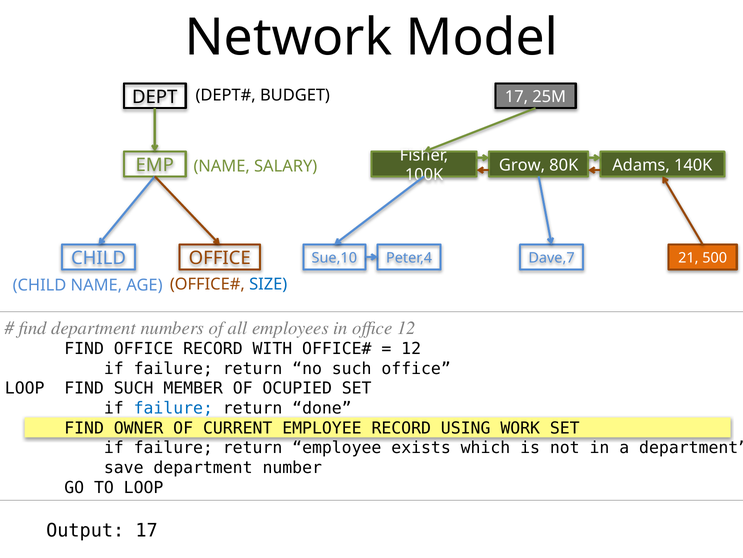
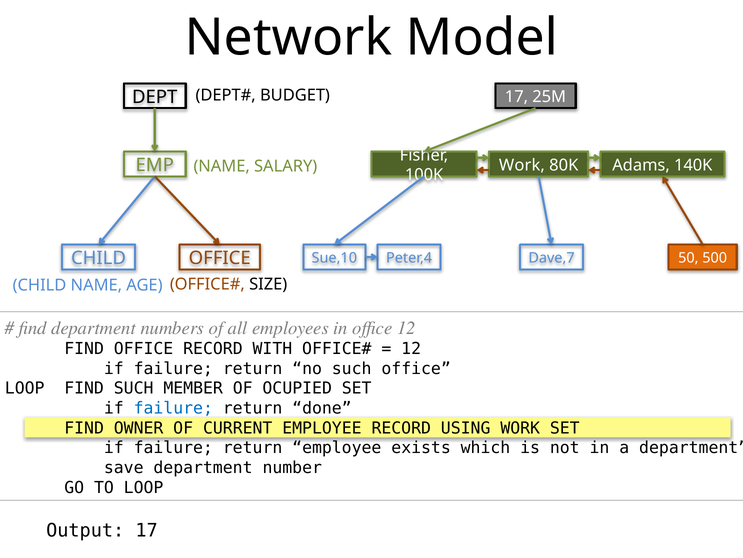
Grow at (522, 165): Grow -> Work
21: 21 -> 50
SIZE colour: blue -> black
